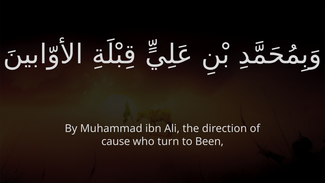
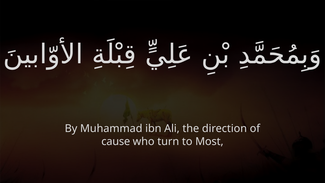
Been: Been -> Most
